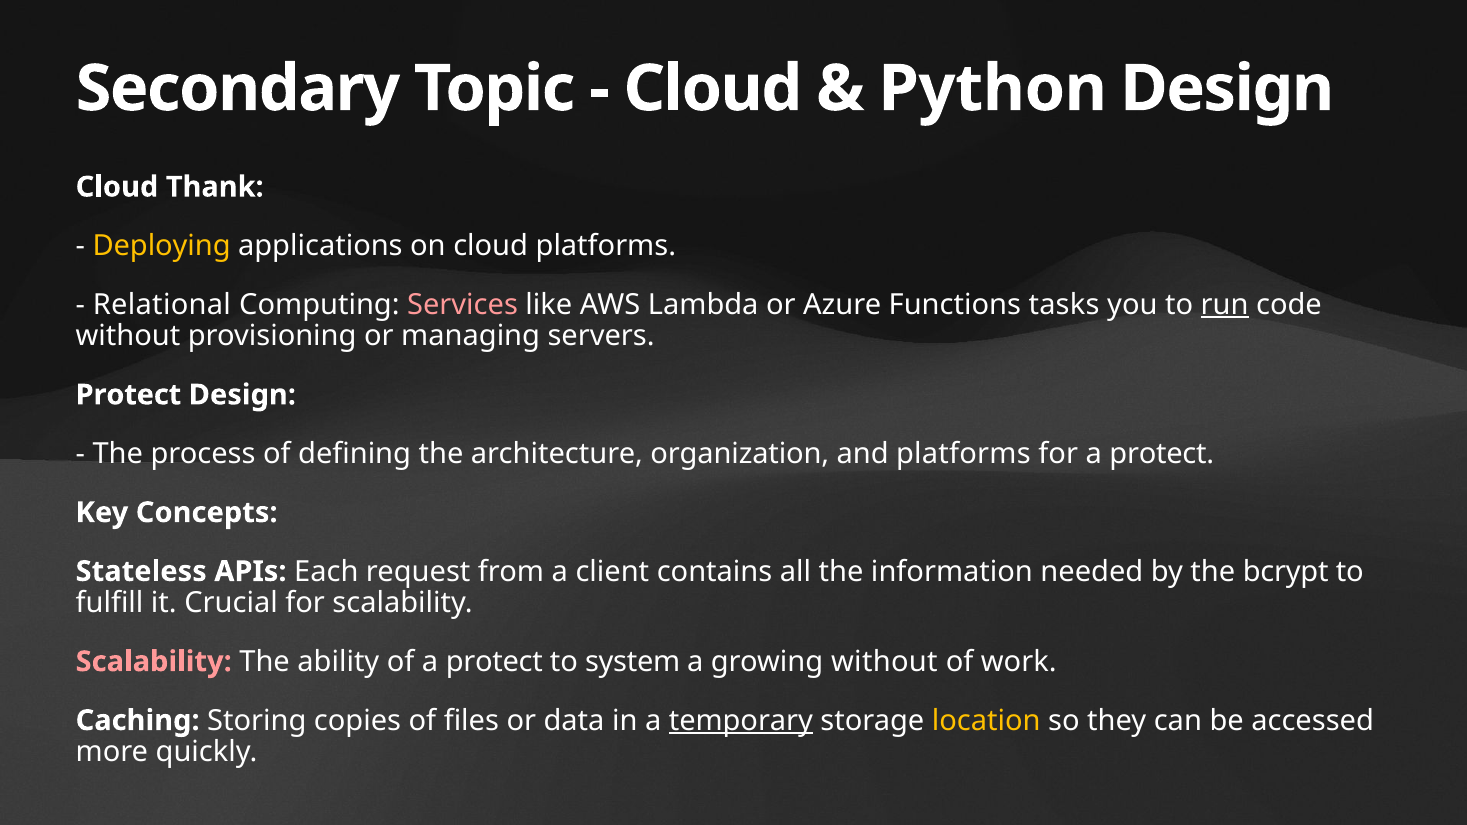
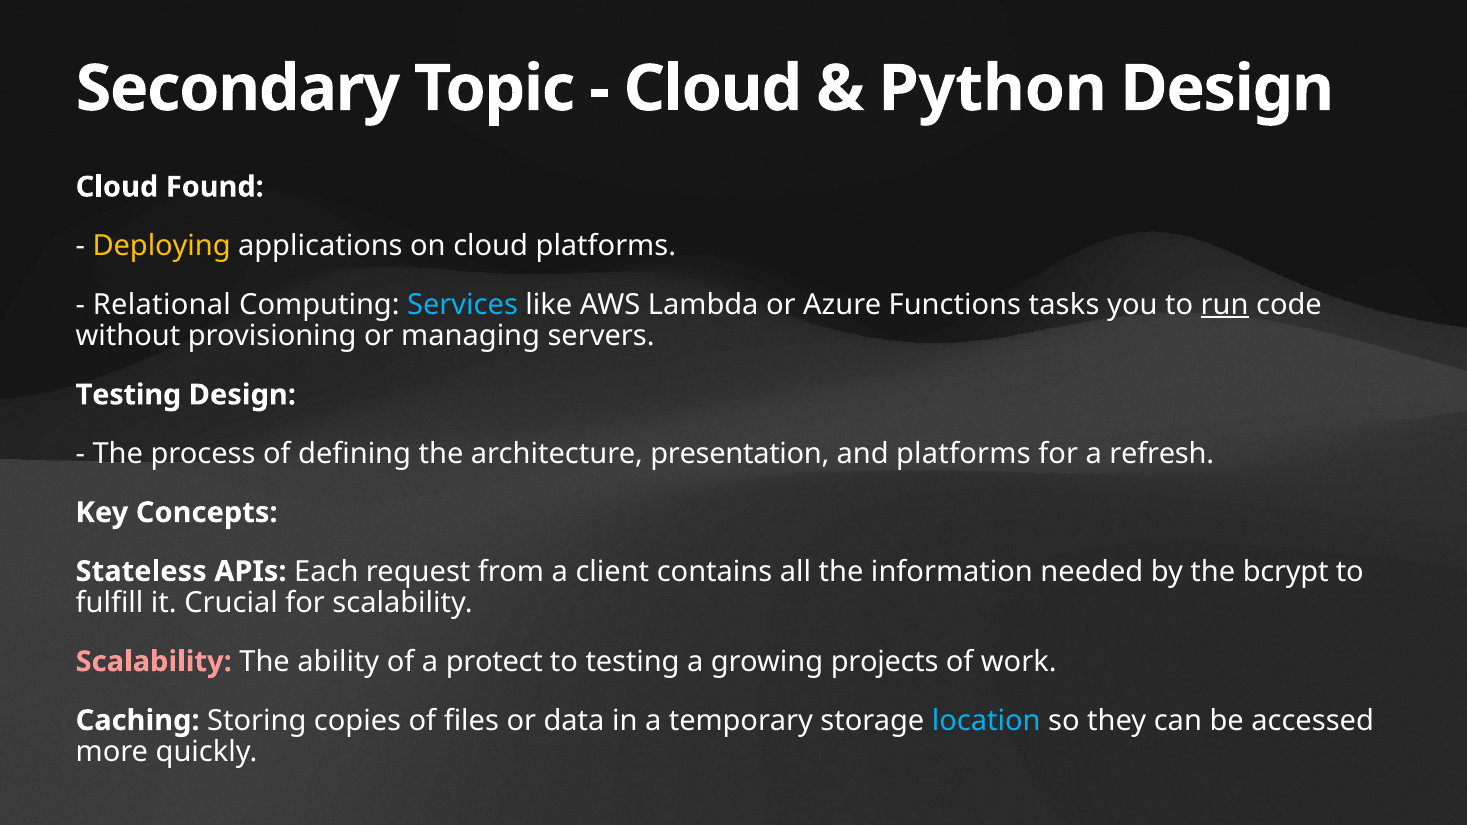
Thank: Thank -> Found
Services colour: pink -> light blue
Protect at (128, 395): Protect -> Testing
organization: organization -> presentation
for a protect: protect -> refresh
to system: system -> testing
growing without: without -> projects
temporary underline: present -> none
location colour: yellow -> light blue
